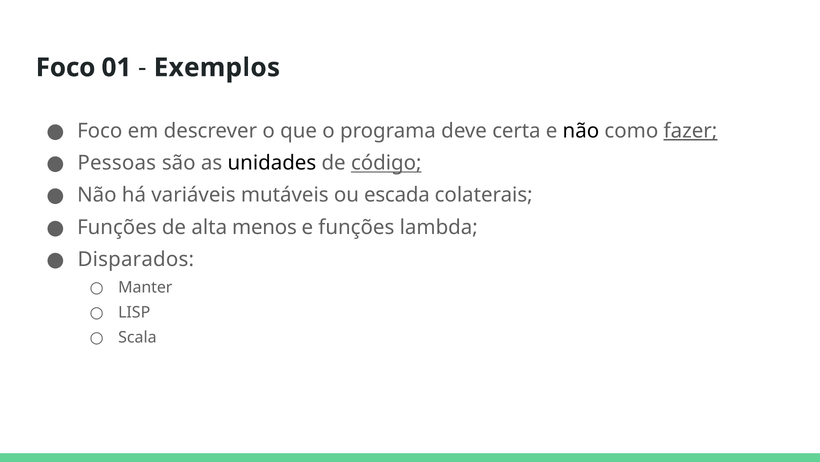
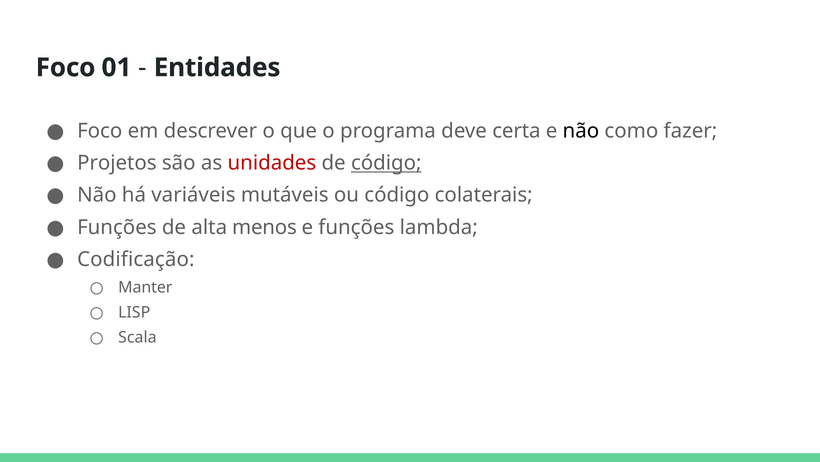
Exemplos: Exemplos -> Entidades
fazer underline: present -> none
Pessoas: Pessoas -> Projetos
unidades colour: black -> red
ou escada: escada -> código
Disparados: Disparados -> Codificação
